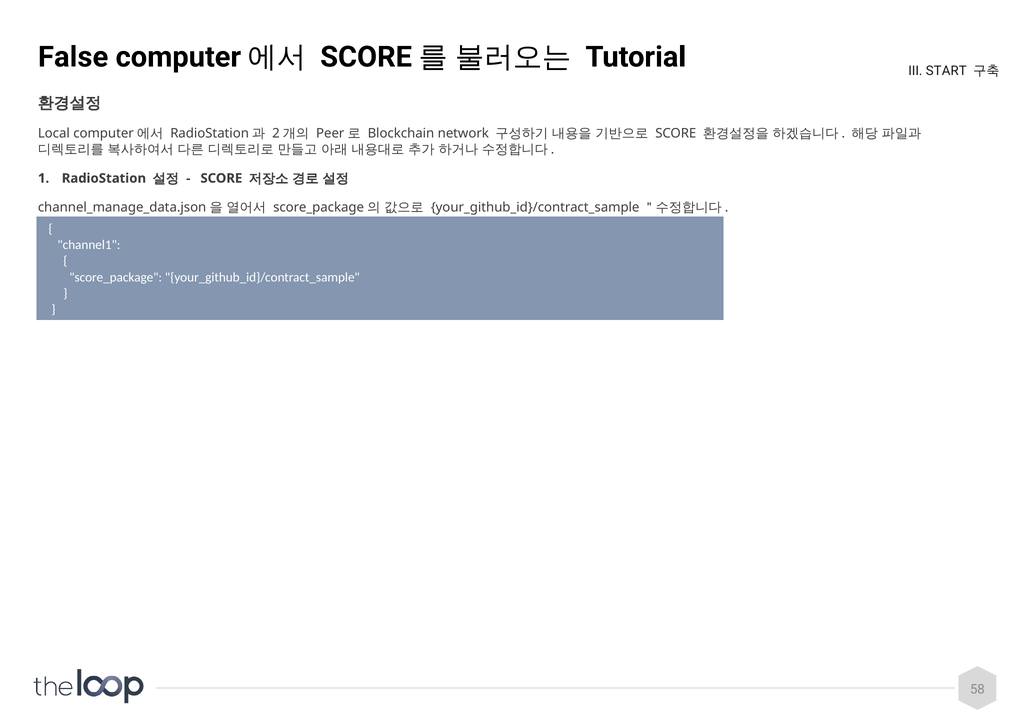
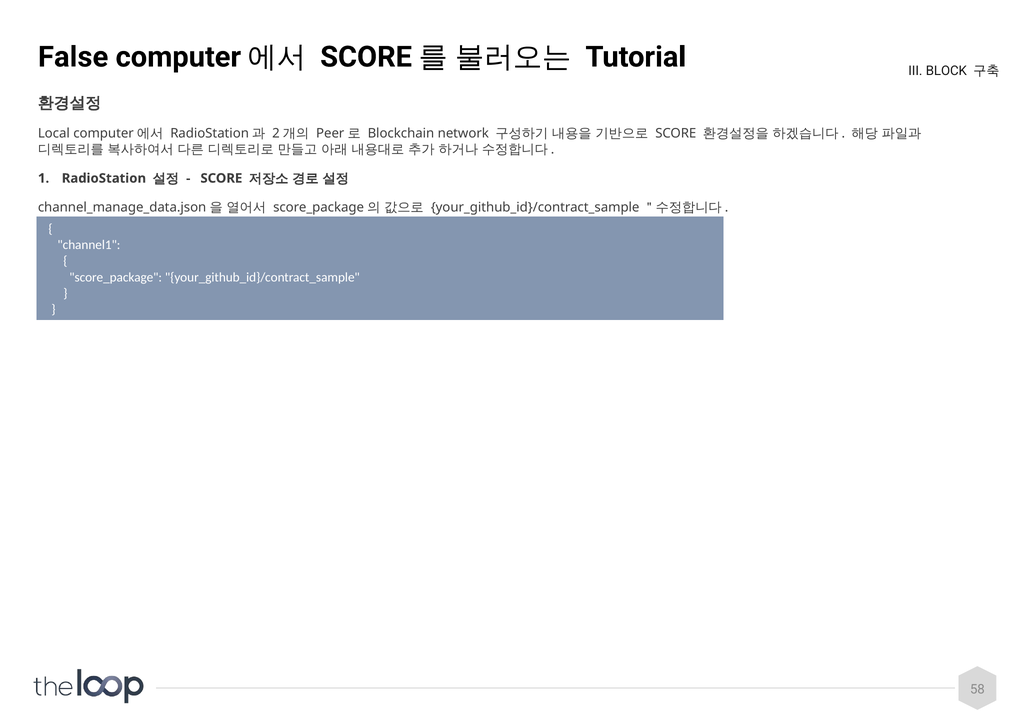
START: START -> BLOCK
